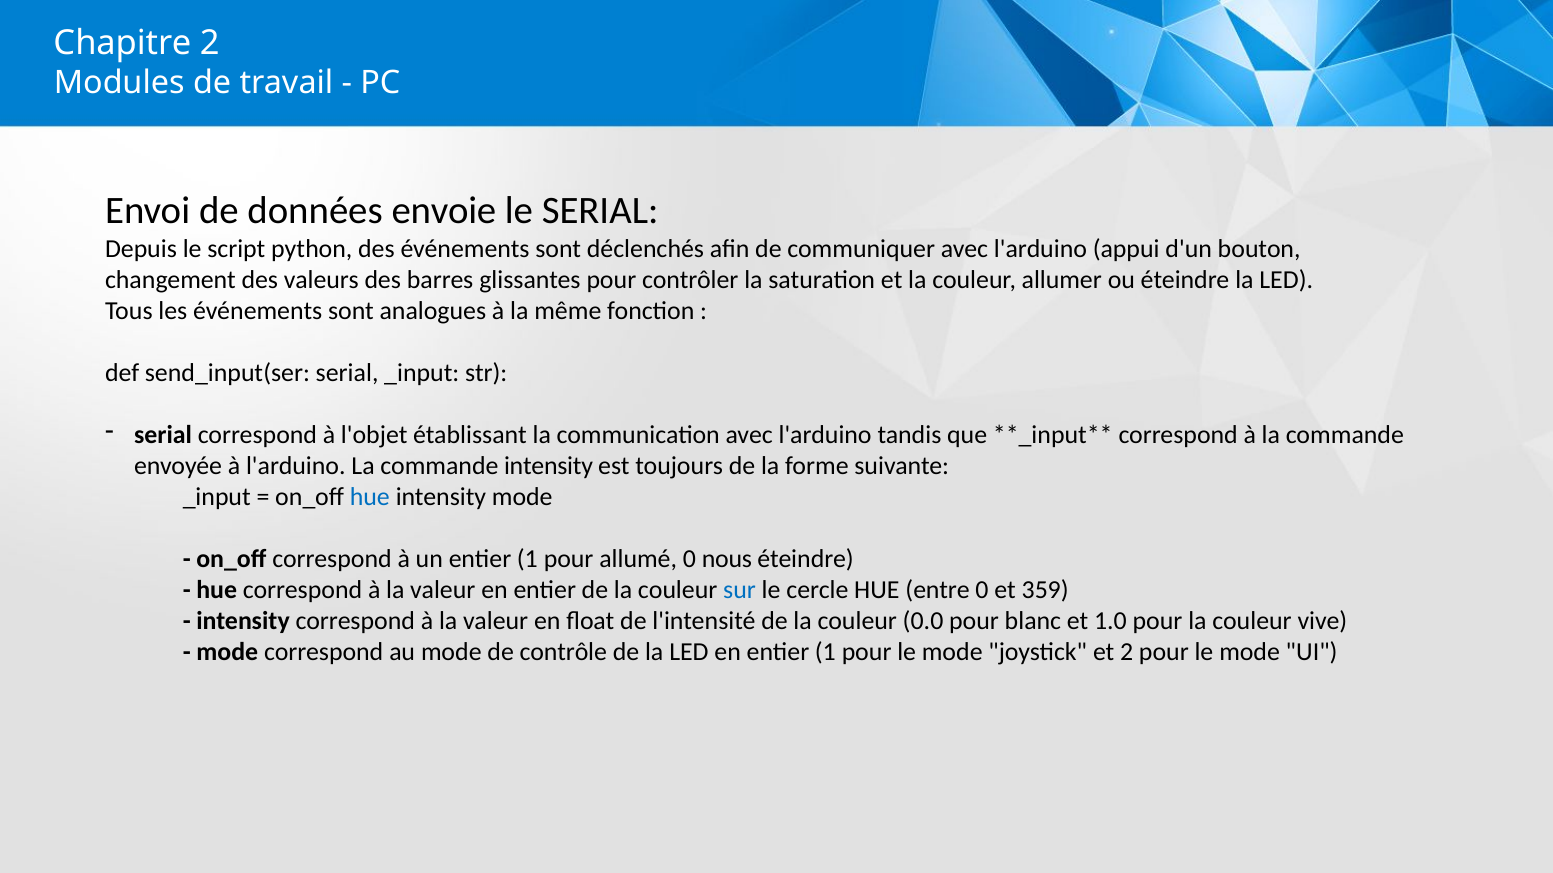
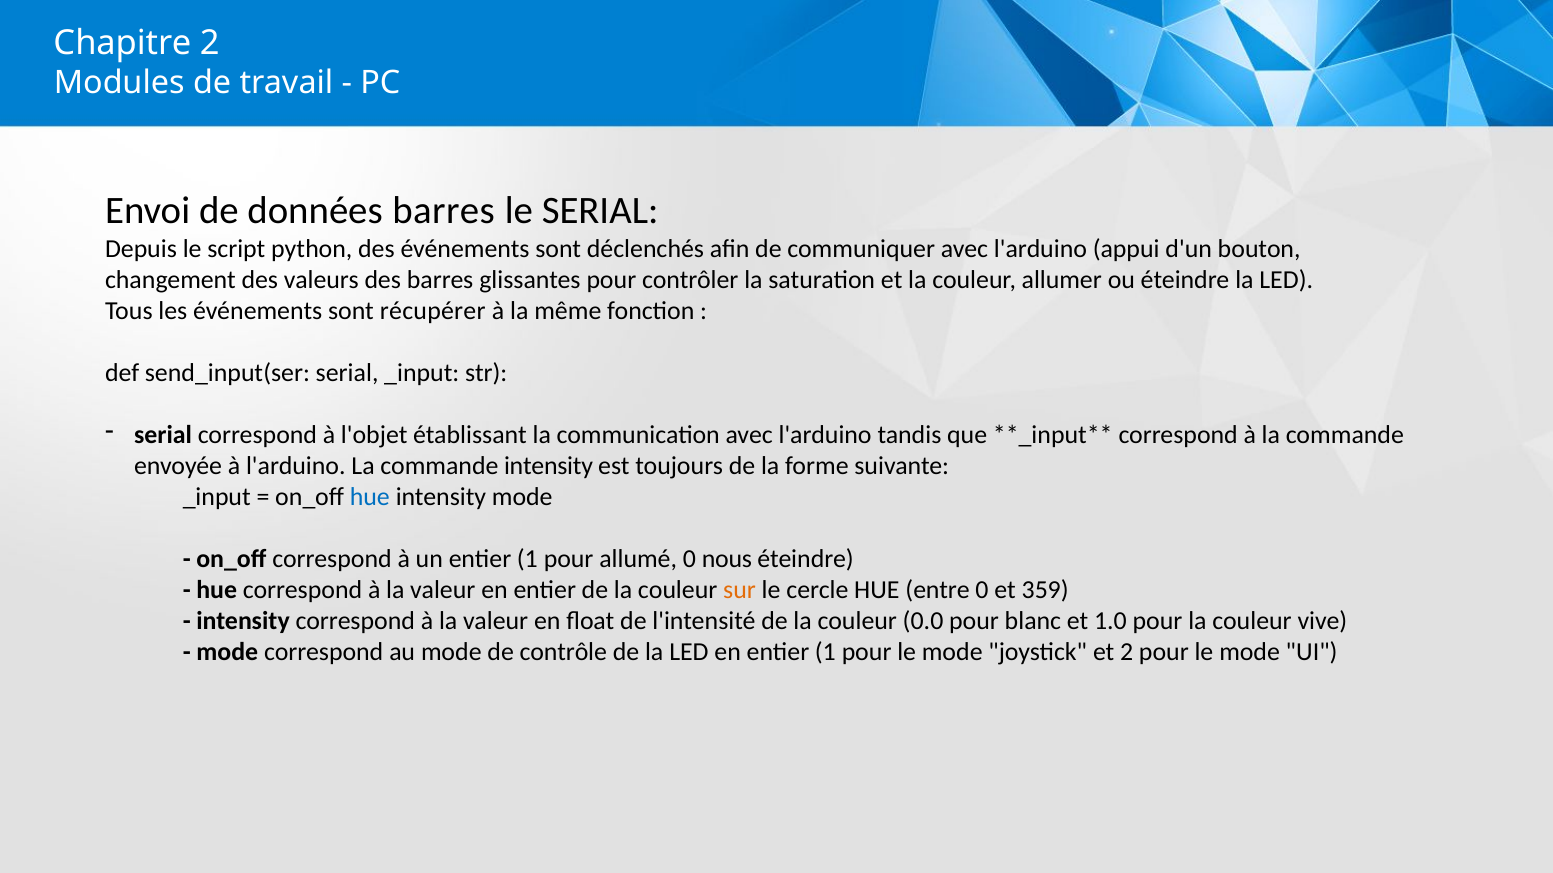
données envoie: envoie -> barres
analogues: analogues -> récupérer
sur colour: blue -> orange
